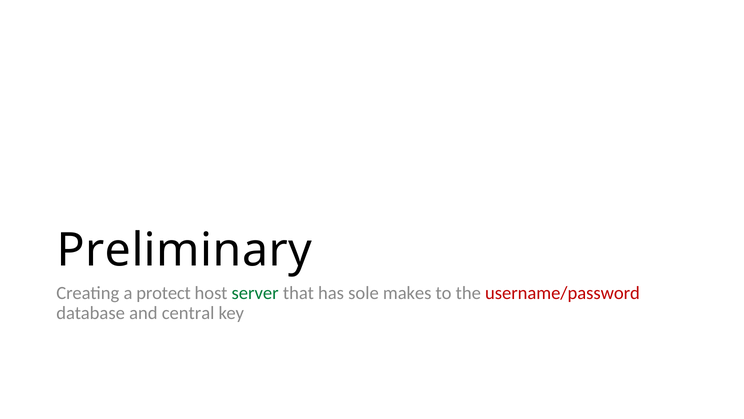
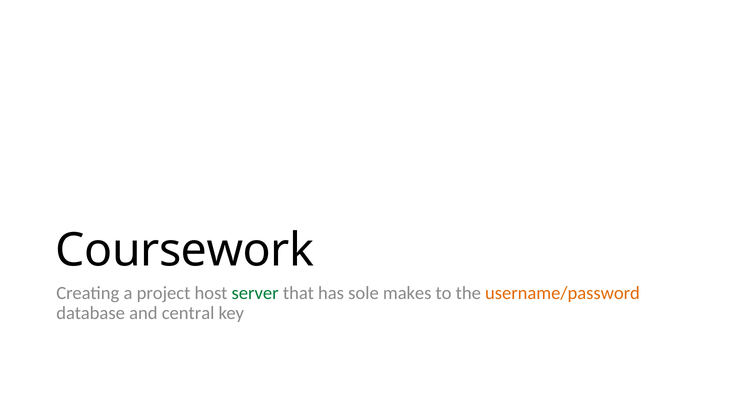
Preliminary: Preliminary -> Coursework
protect: protect -> project
username/password colour: red -> orange
